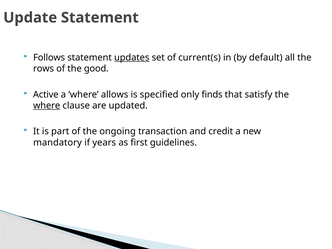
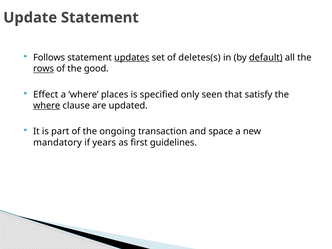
current(s: current(s -> deletes(s
default underline: none -> present
rows underline: none -> present
Active: Active -> Effect
allows: allows -> places
finds: finds -> seen
credit: credit -> space
